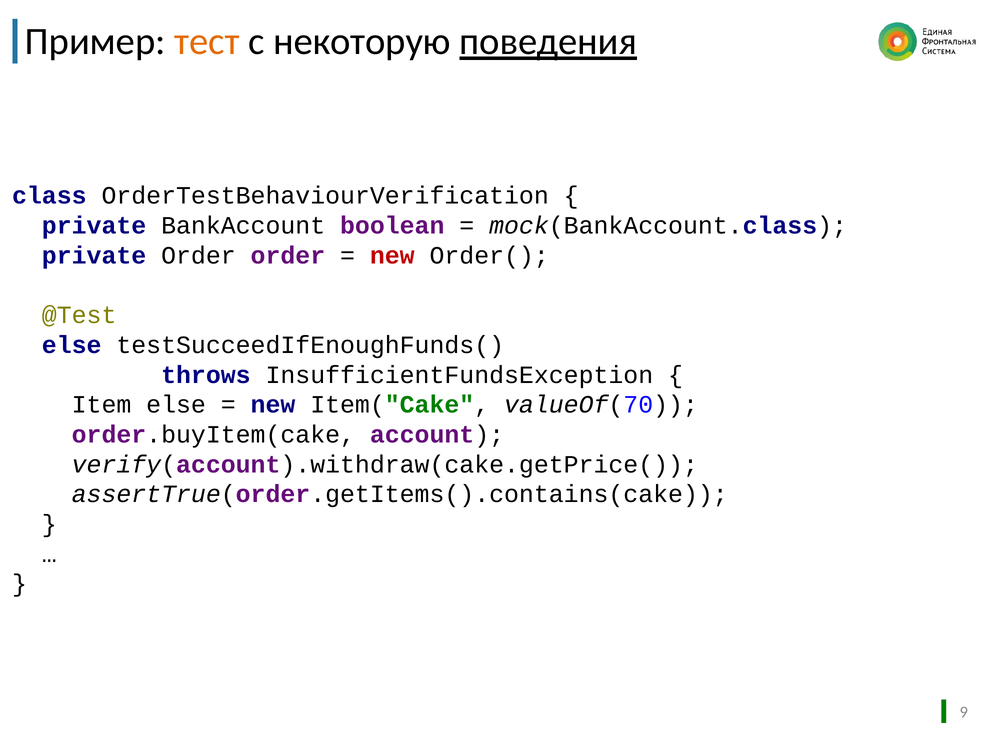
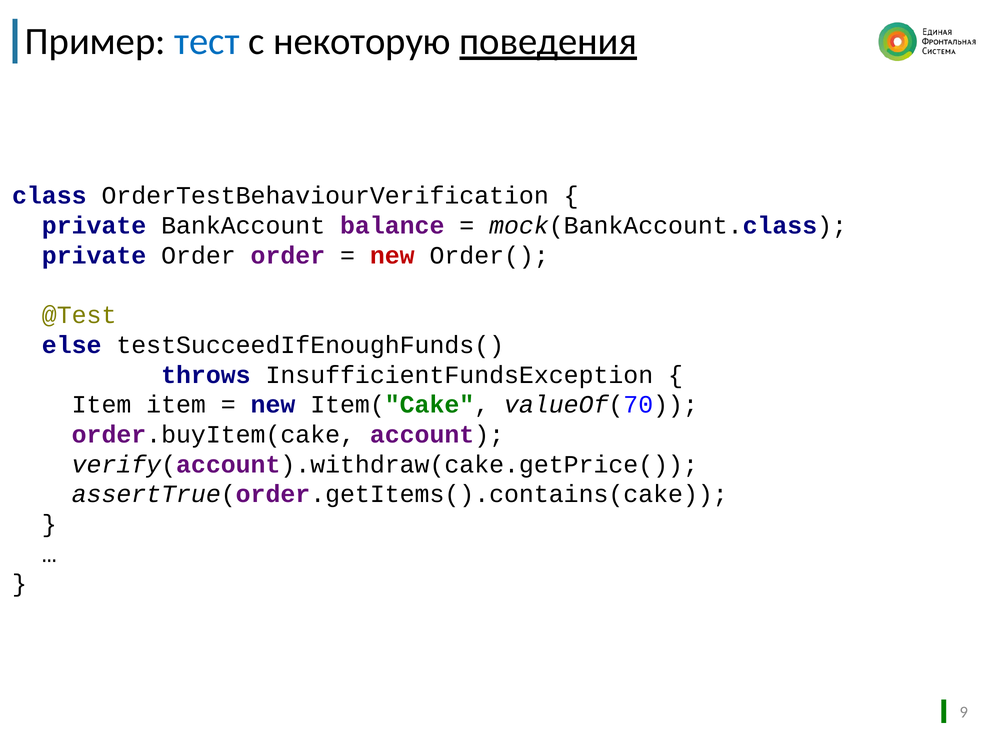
тест colour: orange -> blue
boolean: boolean -> balance
Item else: else -> item
